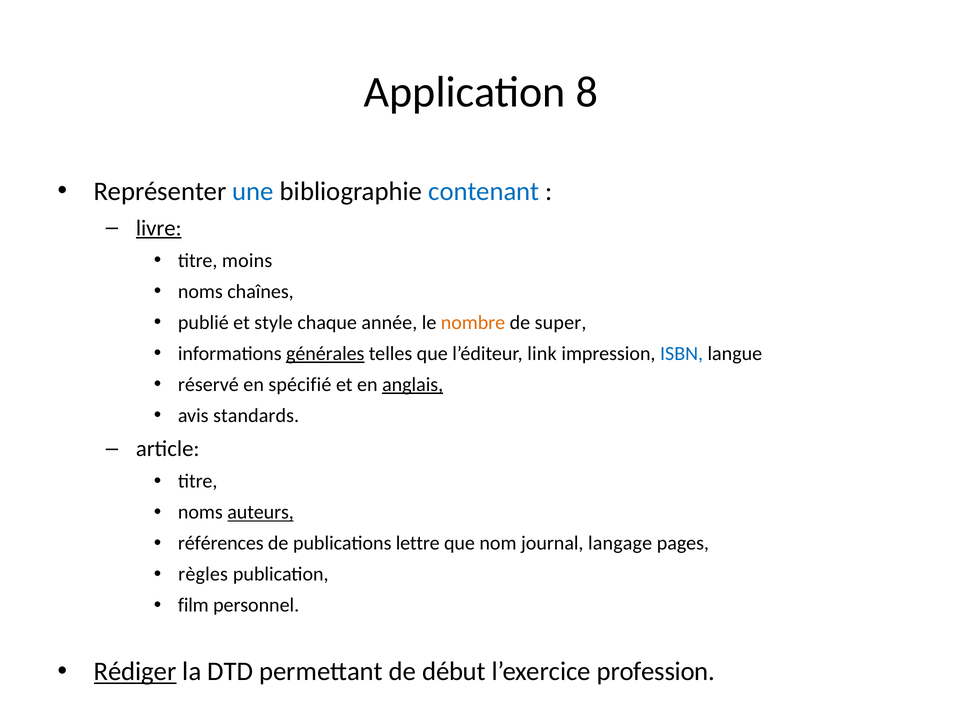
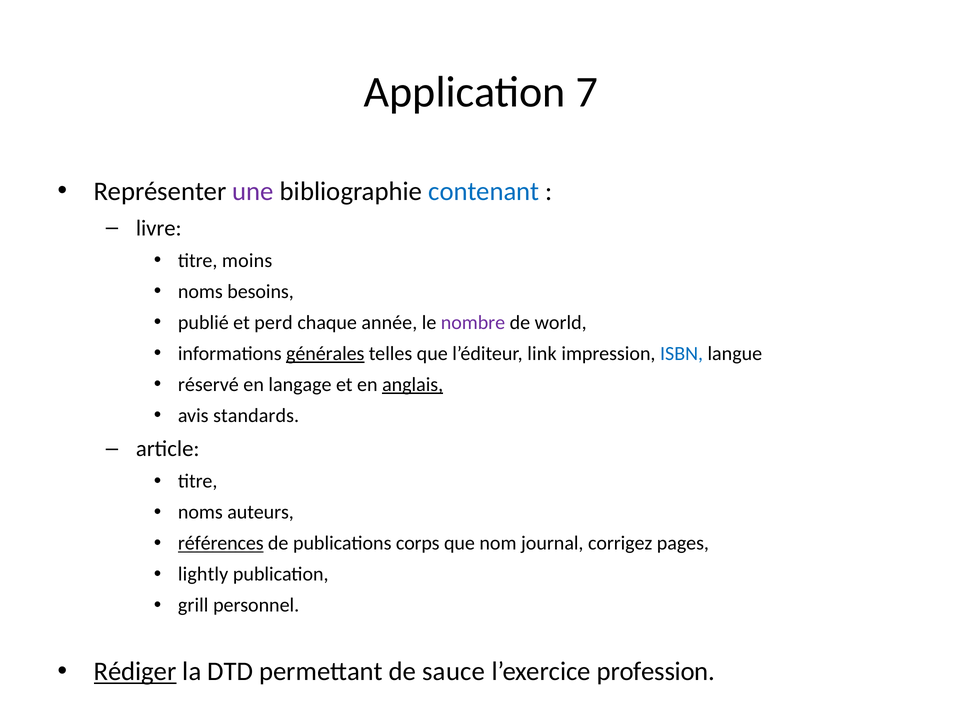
8: 8 -> 7
une colour: blue -> purple
livre underline: present -> none
chaînes: chaînes -> besoins
style: style -> perd
nombre colour: orange -> purple
super: super -> world
spécifié: spécifié -> langage
auteurs underline: present -> none
références underline: none -> present
lettre: lettre -> corps
langage: langage -> corrigez
règles: règles -> lightly
film: film -> grill
début: début -> sauce
